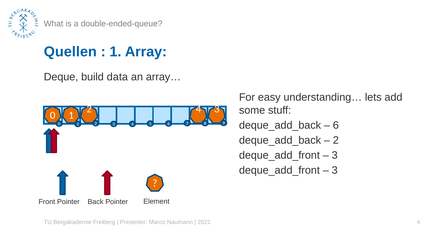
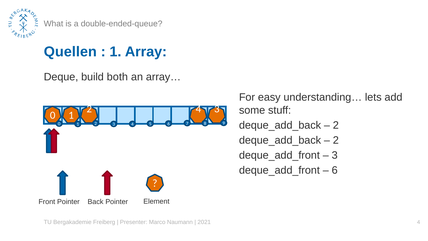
data: data -> both
6 at (336, 125): 6 -> 2
3 at (335, 170): 3 -> 6
